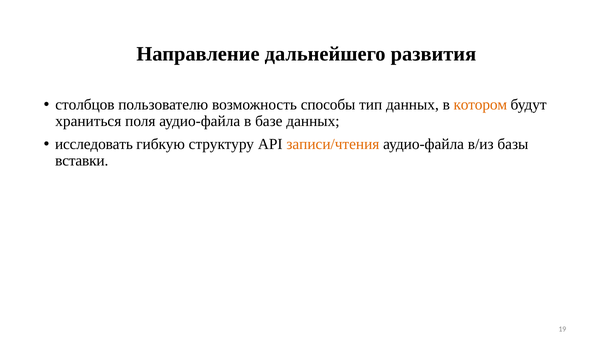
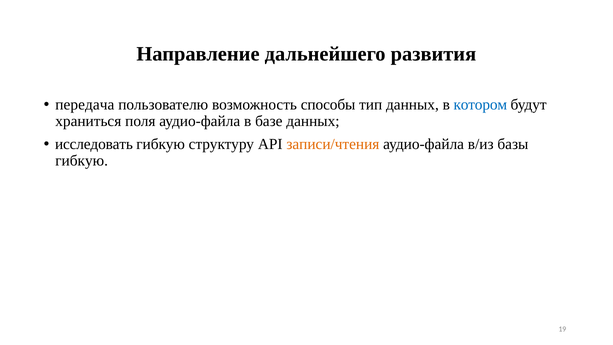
столбцов: столбцов -> передача
котором colour: orange -> blue
вставки at (82, 161): вставки -> гибкую
